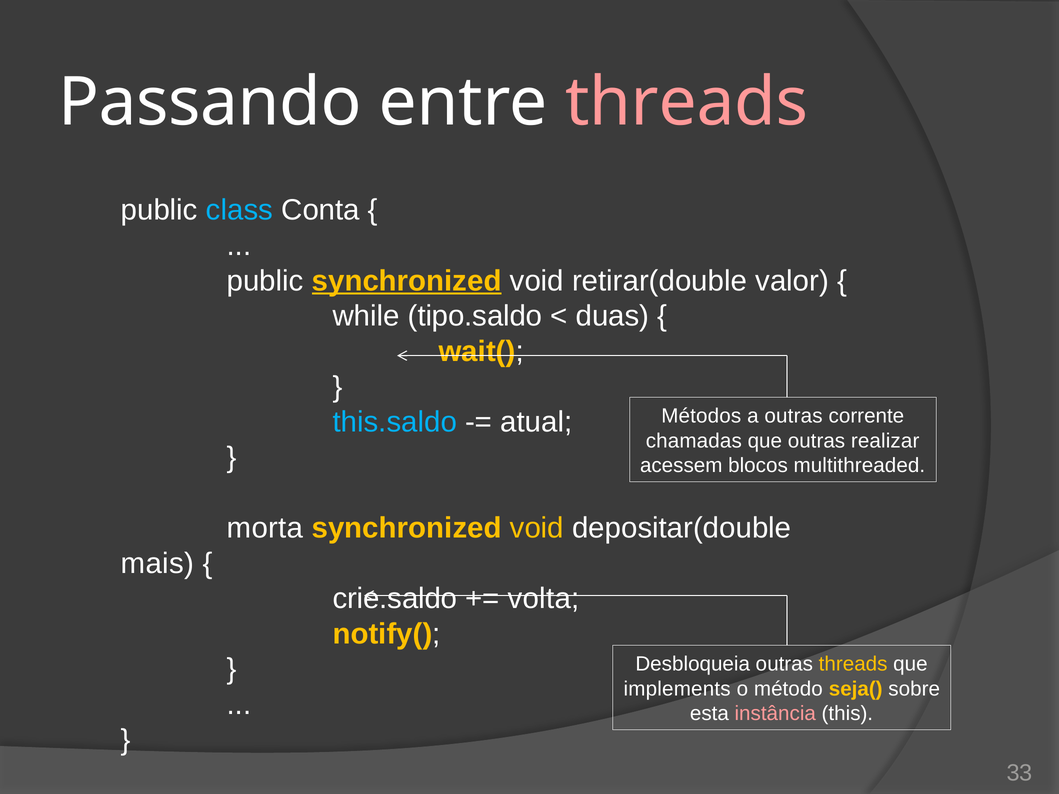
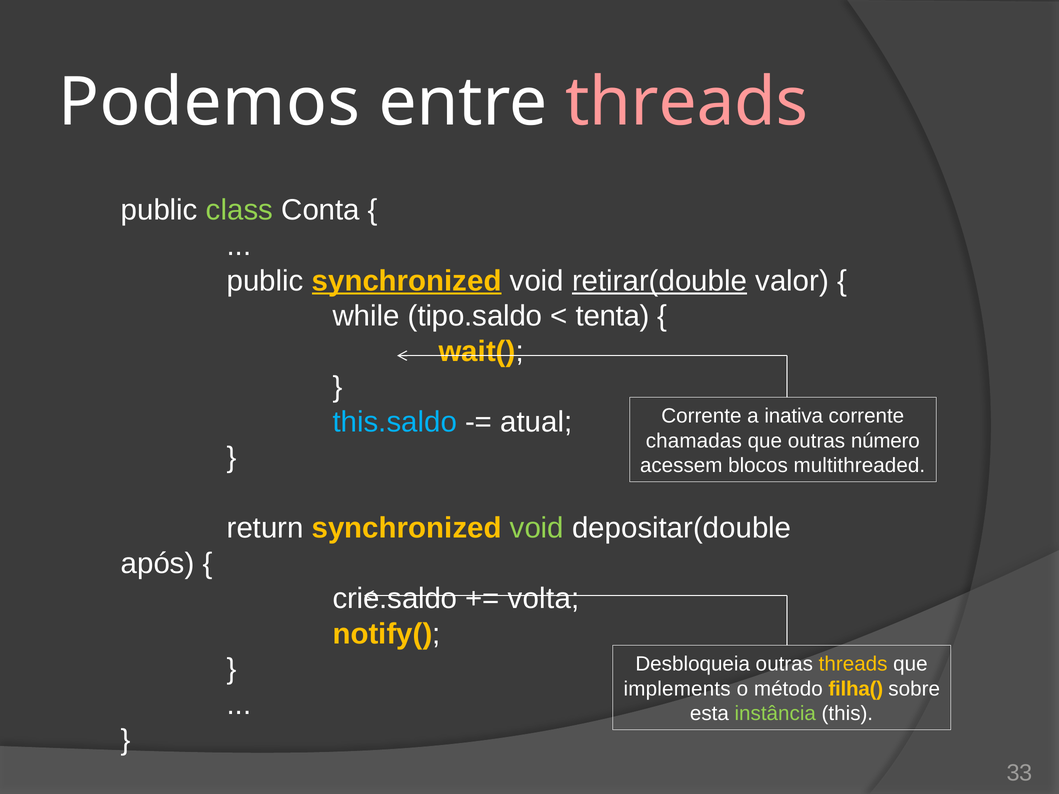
Passando: Passando -> Podemos
class colour: light blue -> light green
retirar(double underline: none -> present
duas: duas -> tenta
Métodos at (701, 416): Métodos -> Corrente
a outras: outras -> inativa
realizar: realizar -> número
morta: morta -> return
void at (537, 528) colour: yellow -> light green
mais: mais -> após
seja(: seja( -> filha(
instância colour: pink -> light green
